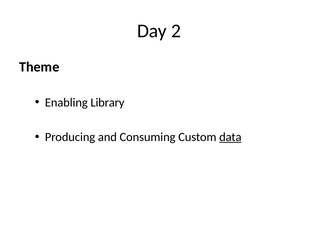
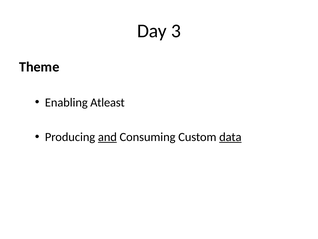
2: 2 -> 3
Library: Library -> Atleast
and underline: none -> present
